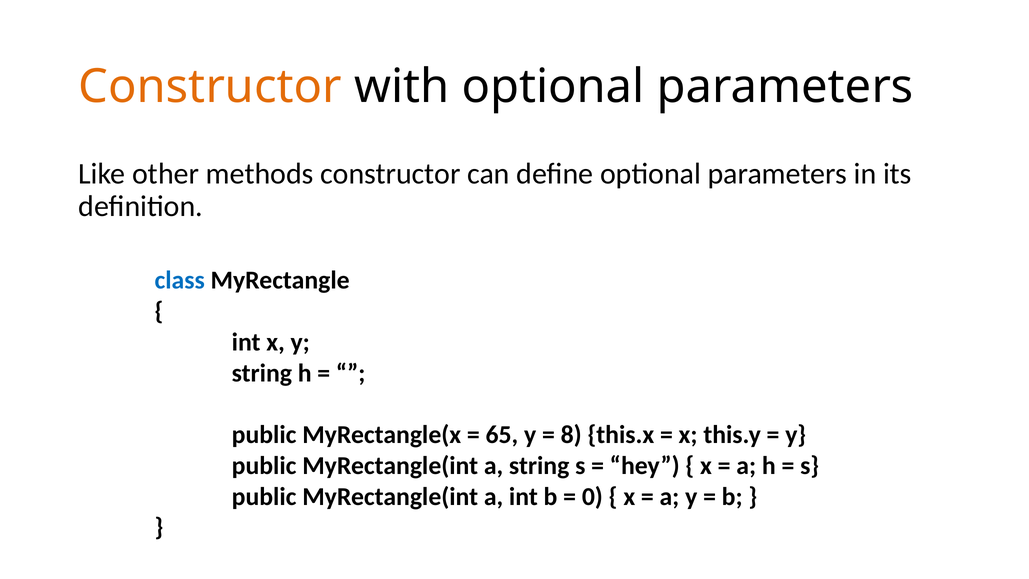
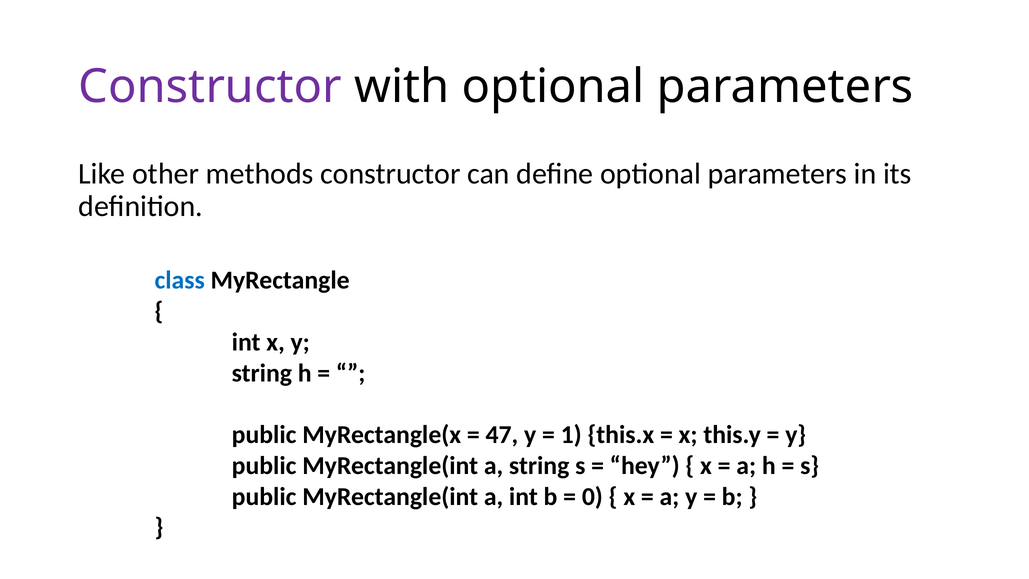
Constructor at (210, 86) colour: orange -> purple
65: 65 -> 47
8: 8 -> 1
